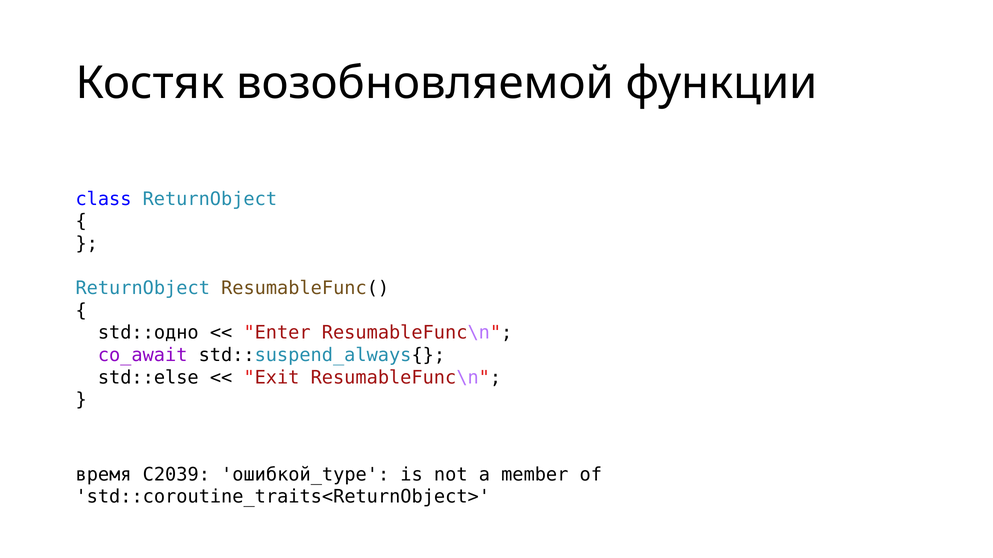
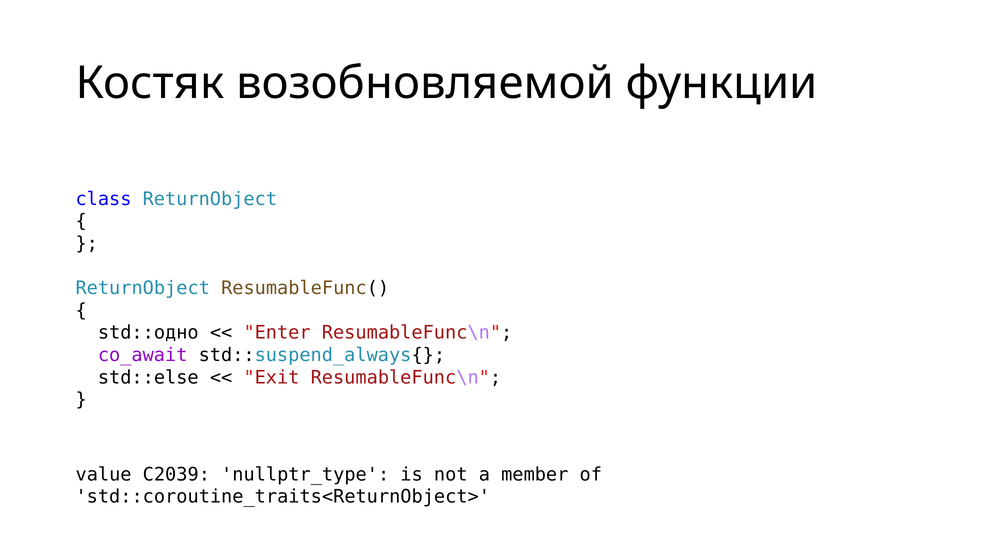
время: время -> value
ошибкой_type: ошибкой_type -> nullptr_type
